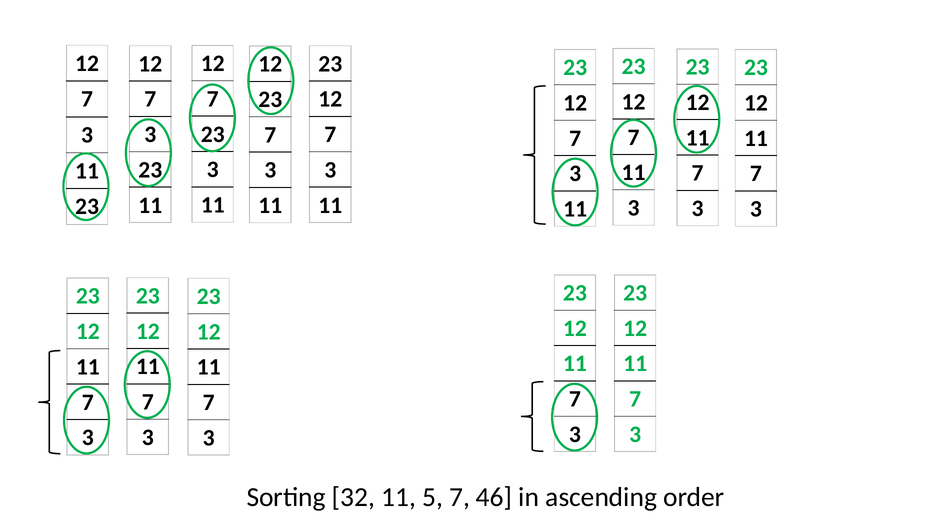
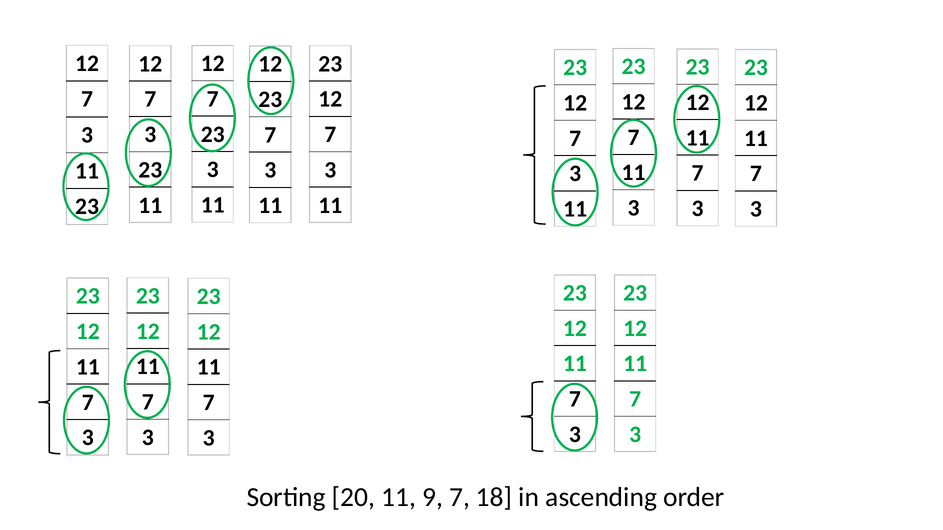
32: 32 -> 20
5: 5 -> 9
46: 46 -> 18
